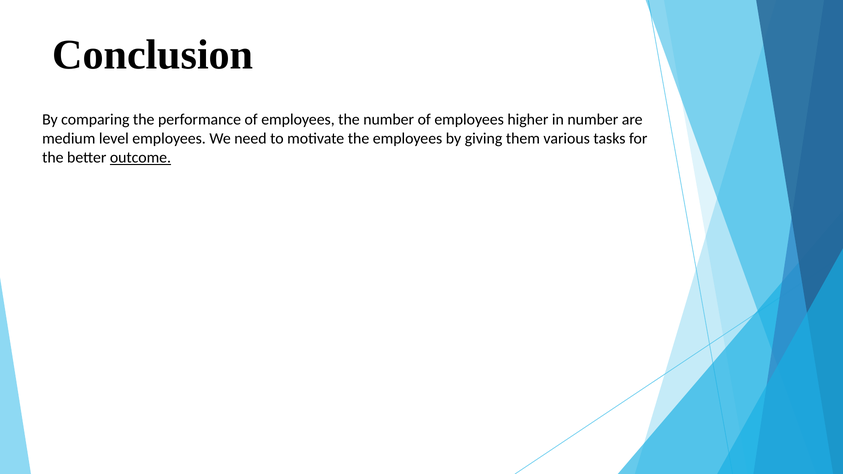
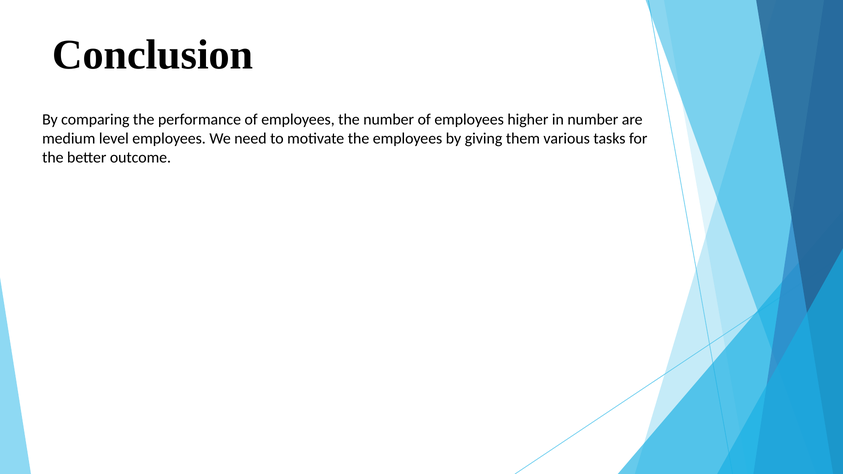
outcome underline: present -> none
